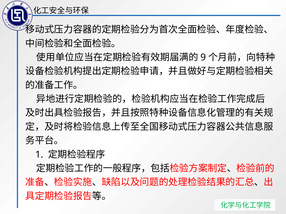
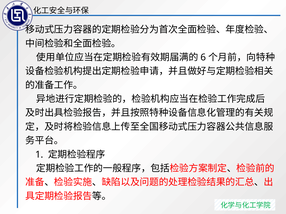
9: 9 -> 6
